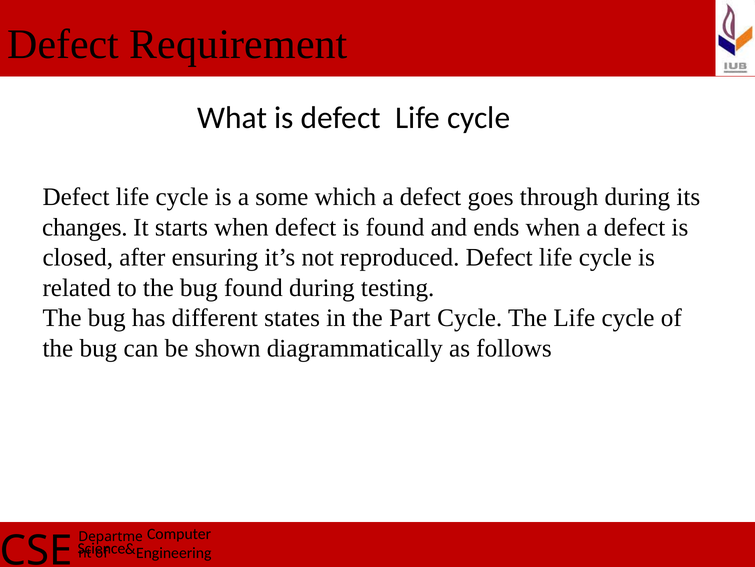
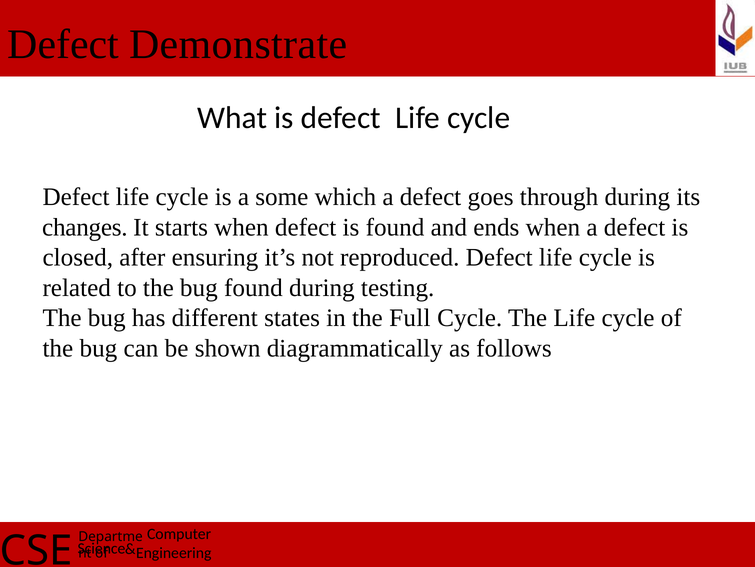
Requirement: Requirement -> Demonstrate
Part: Part -> Full
